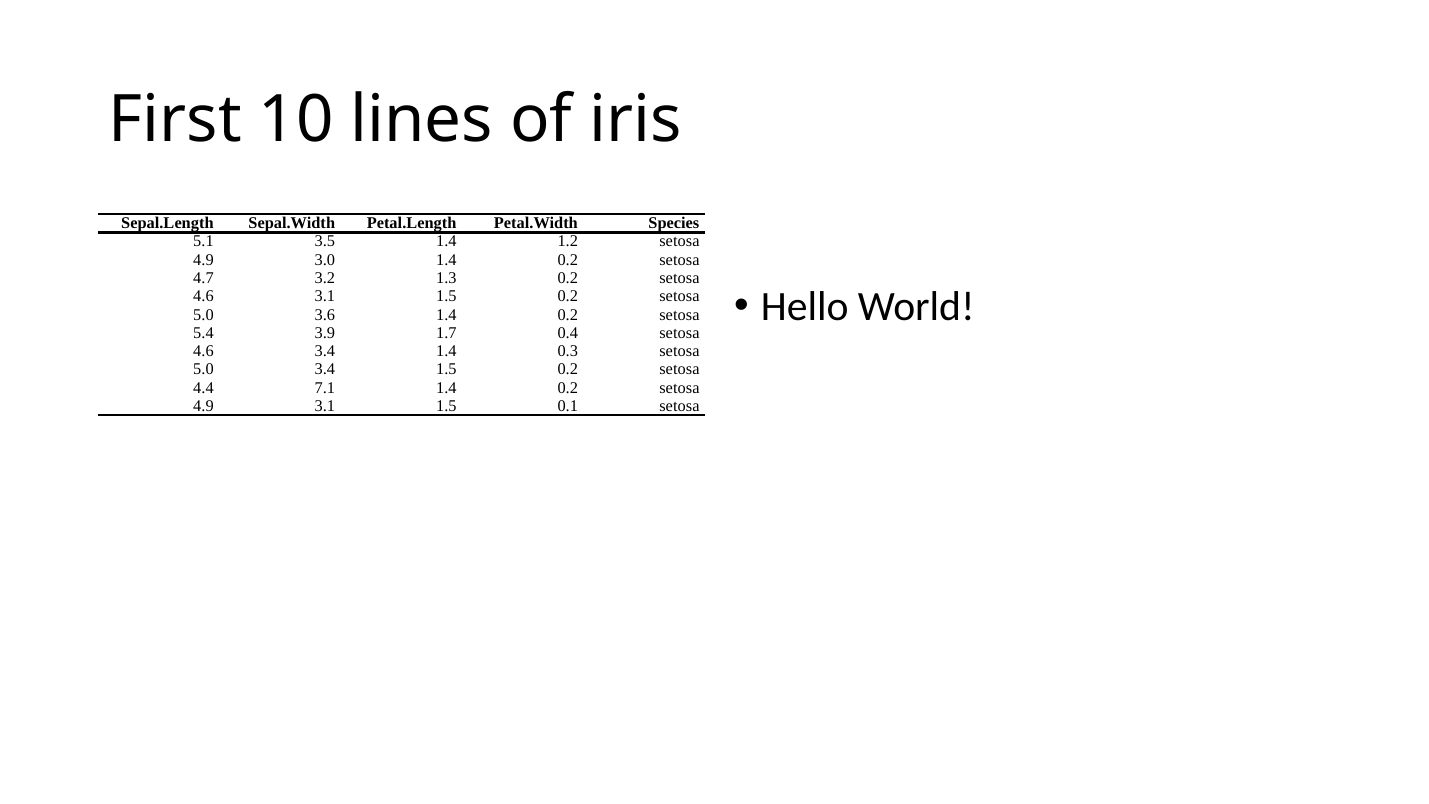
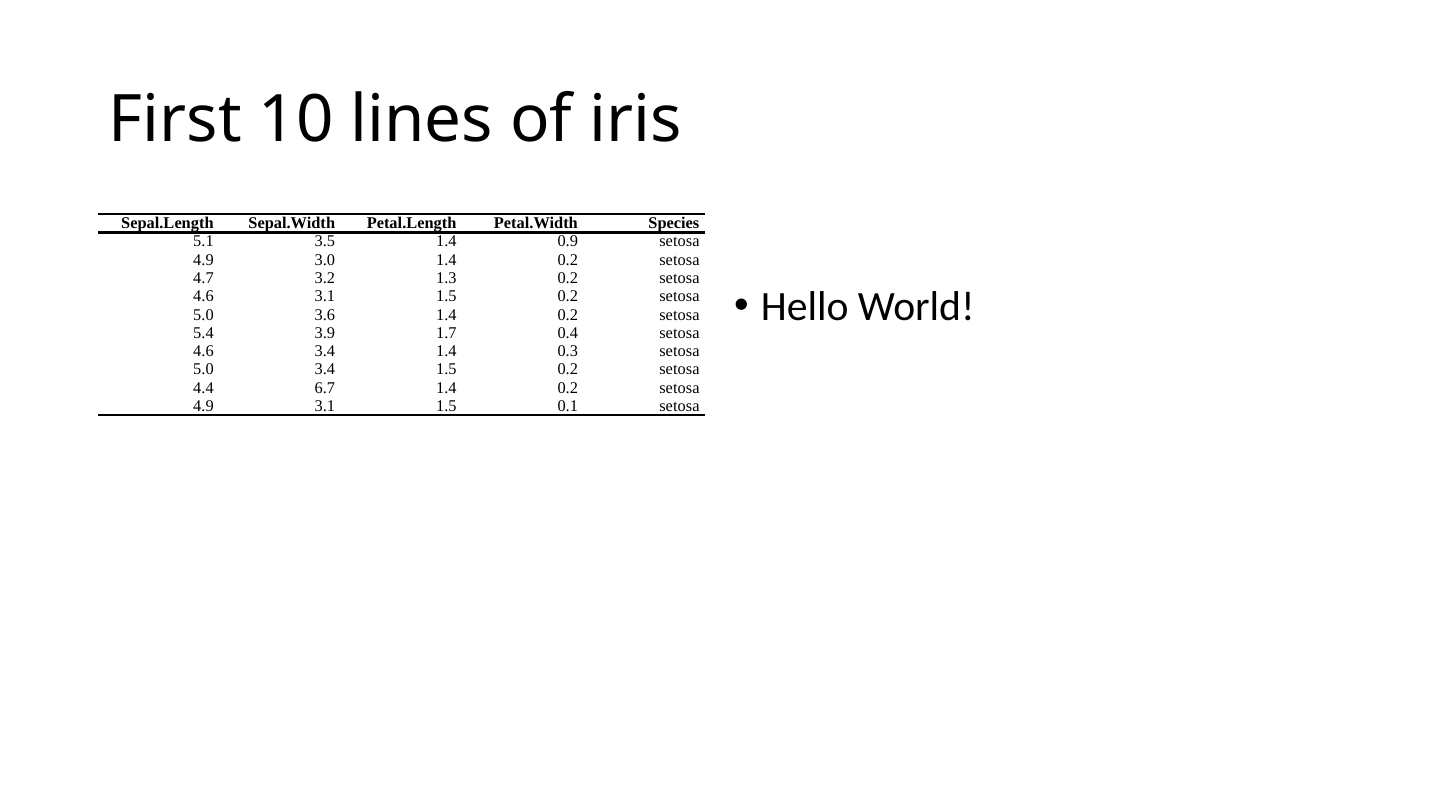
1.2: 1.2 -> 0.9
7.1: 7.1 -> 6.7
